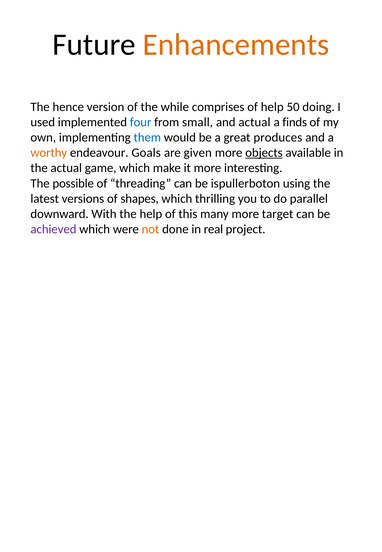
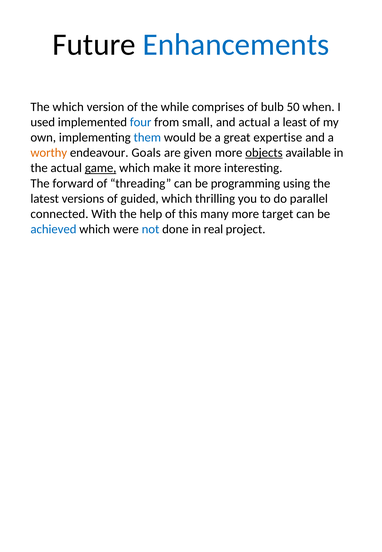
Enhancements colour: orange -> blue
The hence: hence -> which
of help: help -> bulb
doing: doing -> when
finds: finds -> least
produces: produces -> expertise
game underline: none -> present
possible: possible -> forward
ispullerboton: ispullerboton -> programming
shapes: shapes -> guided
downward: downward -> connected
achieved colour: purple -> blue
not colour: orange -> blue
